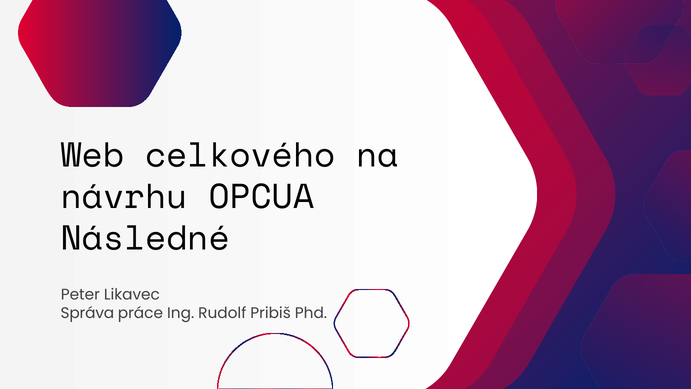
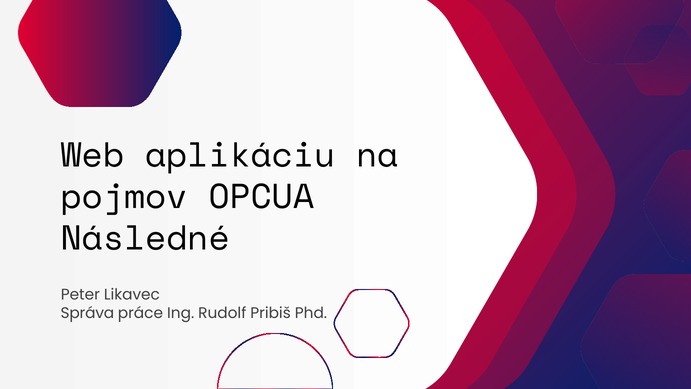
celkového: celkového -> aplikáciu
návrhu: návrhu -> pojmov
